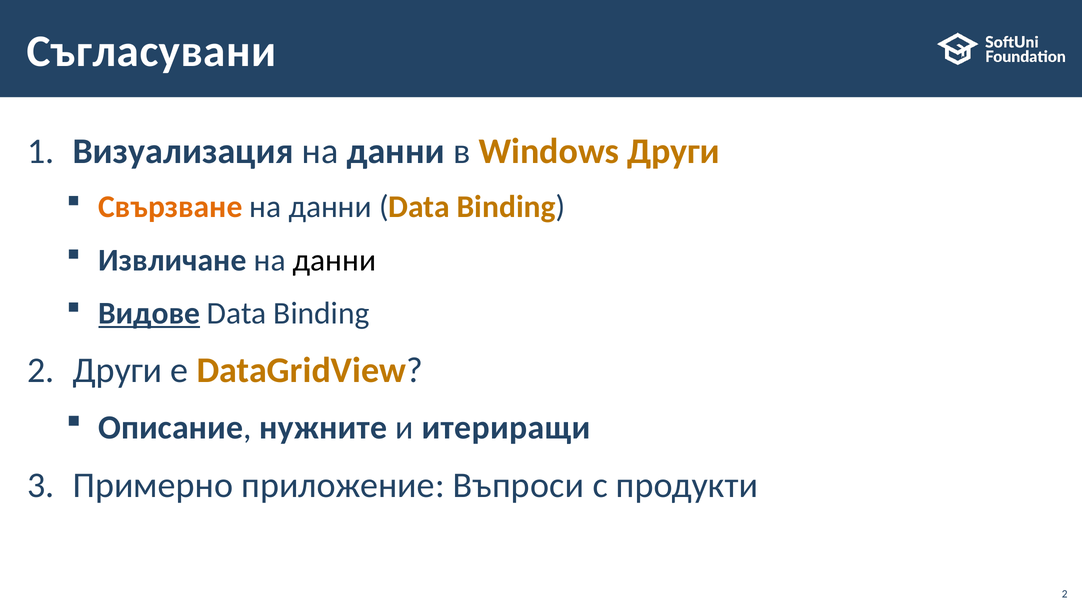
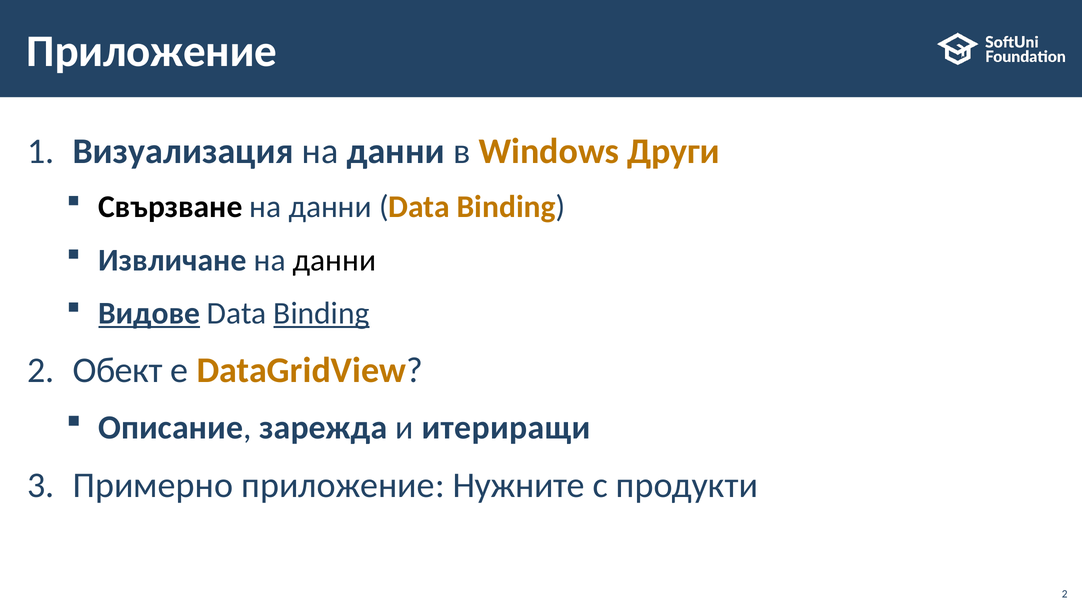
Съгласувани at (151, 51): Съгласувани -> Приложение
Свързване colour: orange -> black
Binding at (321, 313) underline: none -> present
2 Други: Други -> Обект
нужните: нужните -> зарежда
Въпроси: Въпроси -> Нужните
